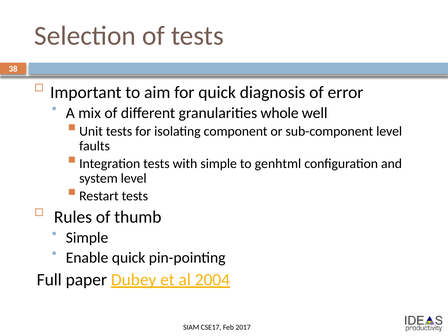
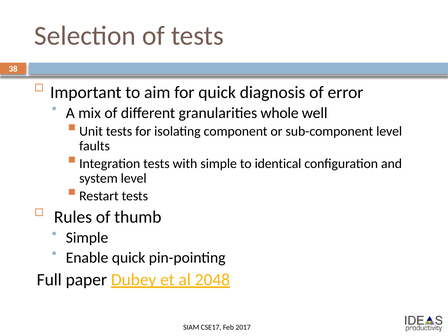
genhtml: genhtml -> identical
2004: 2004 -> 2048
